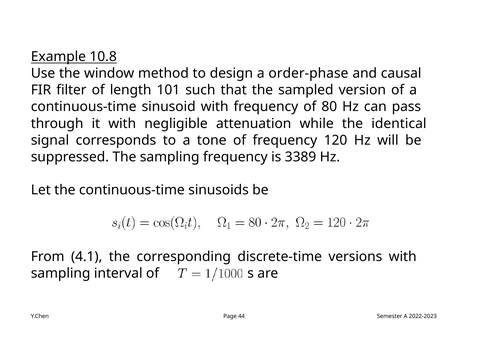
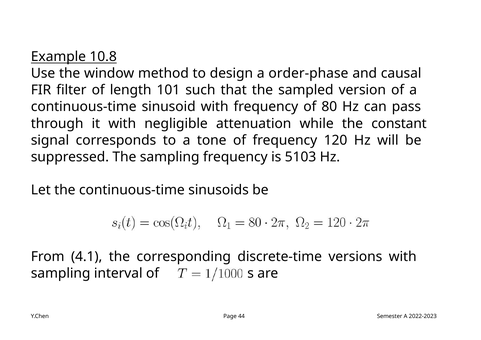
identical: identical -> constant
3389: 3389 -> 5103
